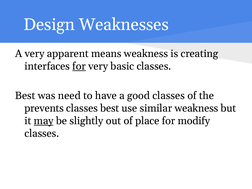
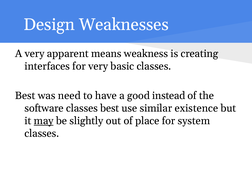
for at (79, 66) underline: present -> none
good classes: classes -> instead
prevents: prevents -> software
similar weakness: weakness -> existence
modify: modify -> system
